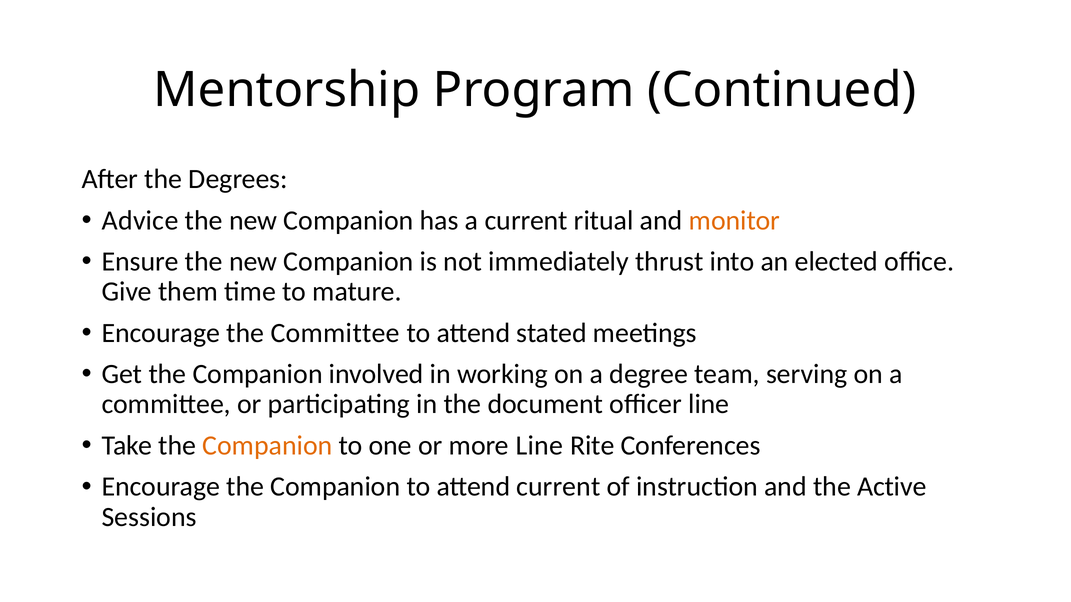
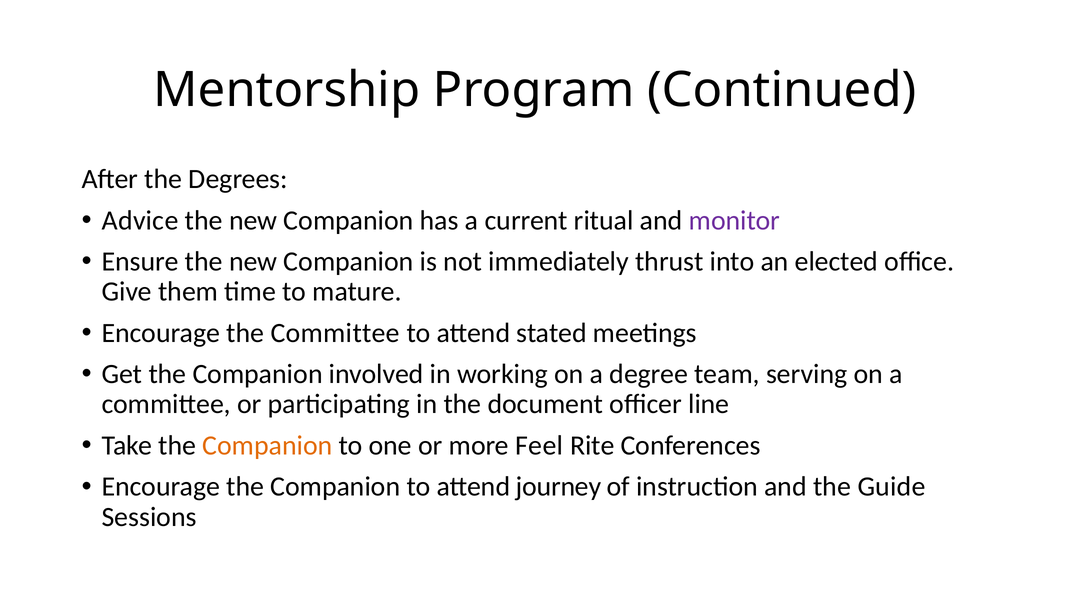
monitor colour: orange -> purple
more Line: Line -> Feel
attend current: current -> journey
Active: Active -> Guide
